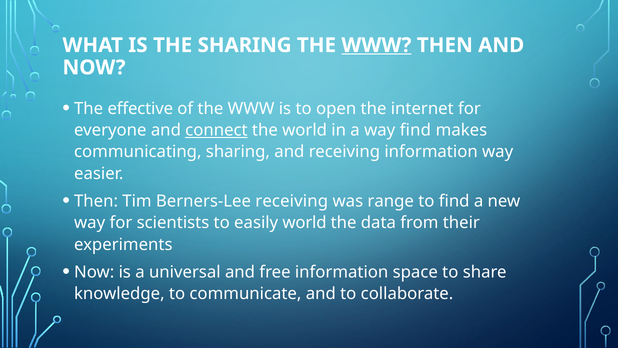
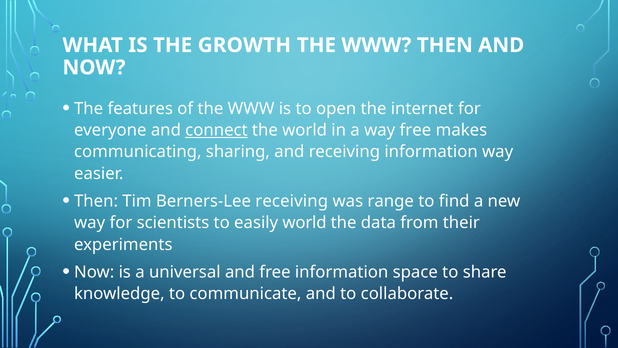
THE SHARING: SHARING -> GROWTH
WWW at (376, 45) underline: present -> none
effective: effective -> features
way find: find -> free
